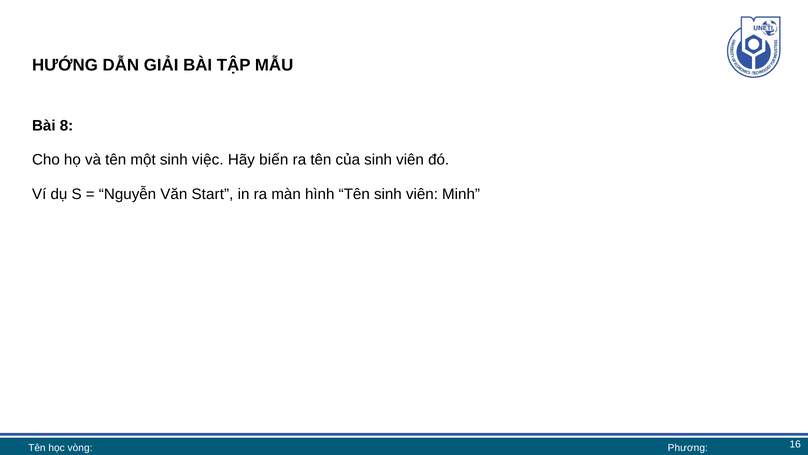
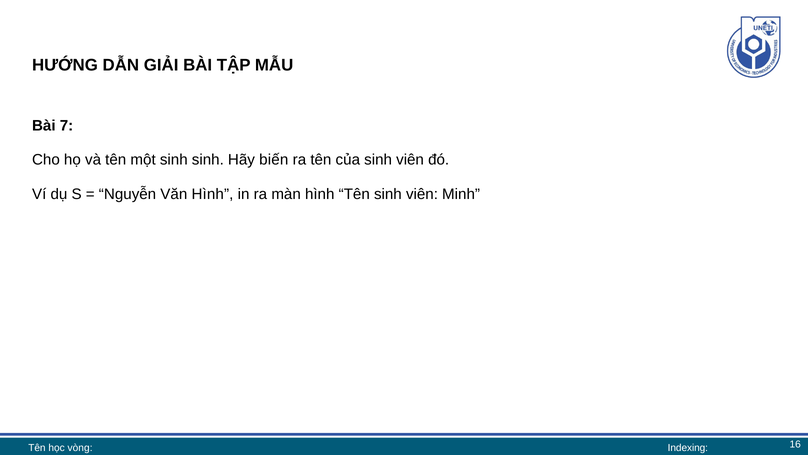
8: 8 -> 7
sinh việc: việc -> sinh
Văn Start: Start -> Hình
Phương: Phương -> Indexing
